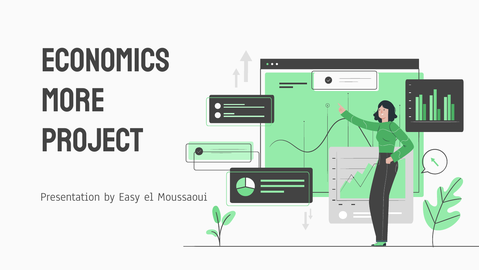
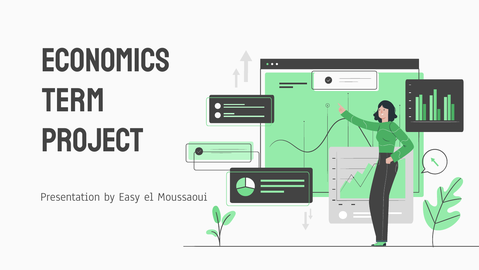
MORE: MORE -> TERM
